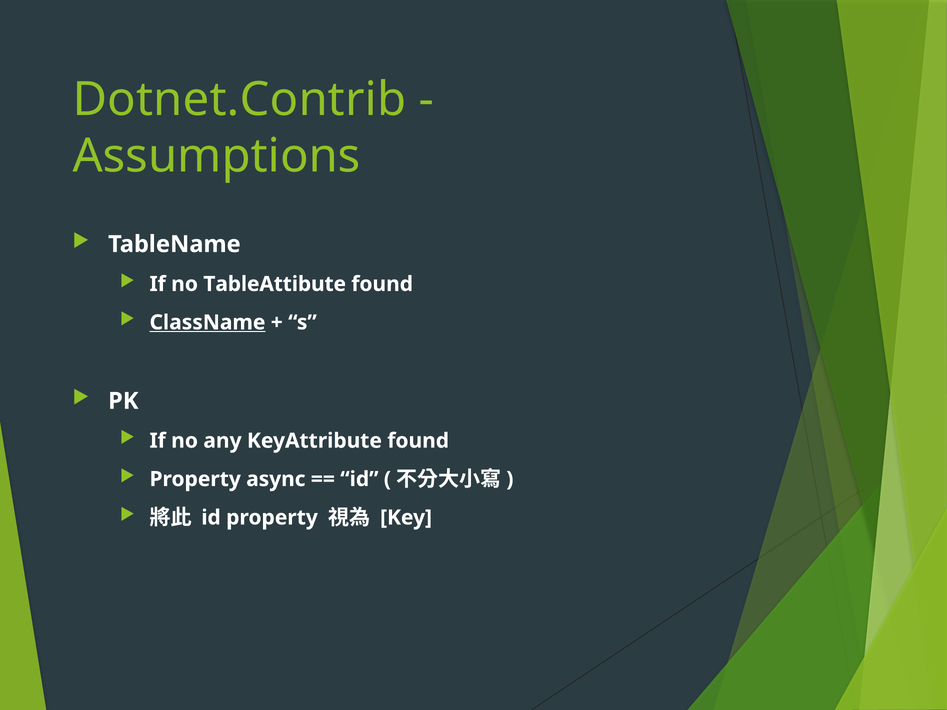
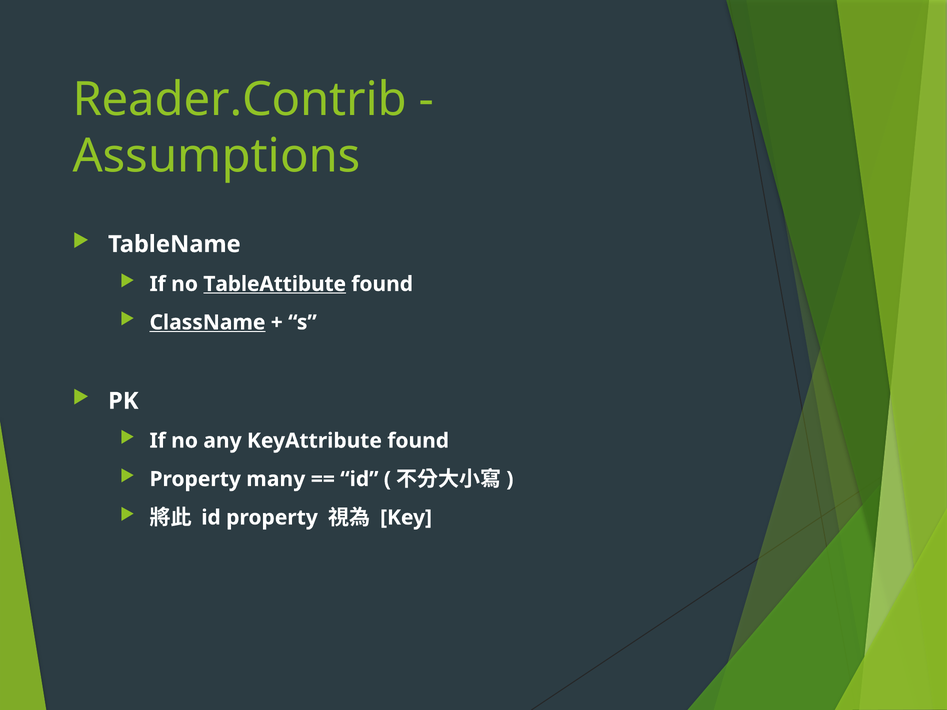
Dotnet.Contrib: Dotnet.Contrib -> Reader.Contrib
TableAttibute underline: none -> present
async: async -> many
